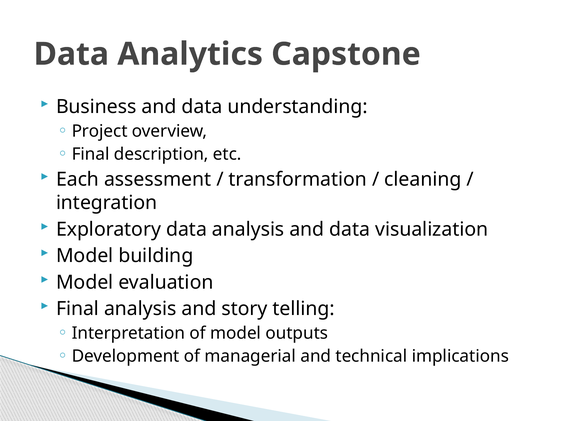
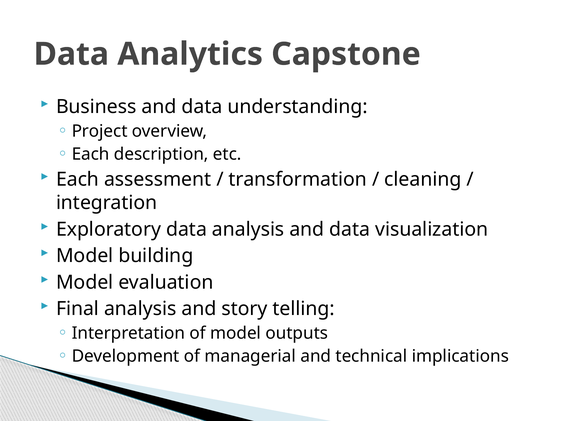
Final at (91, 154): Final -> Each
